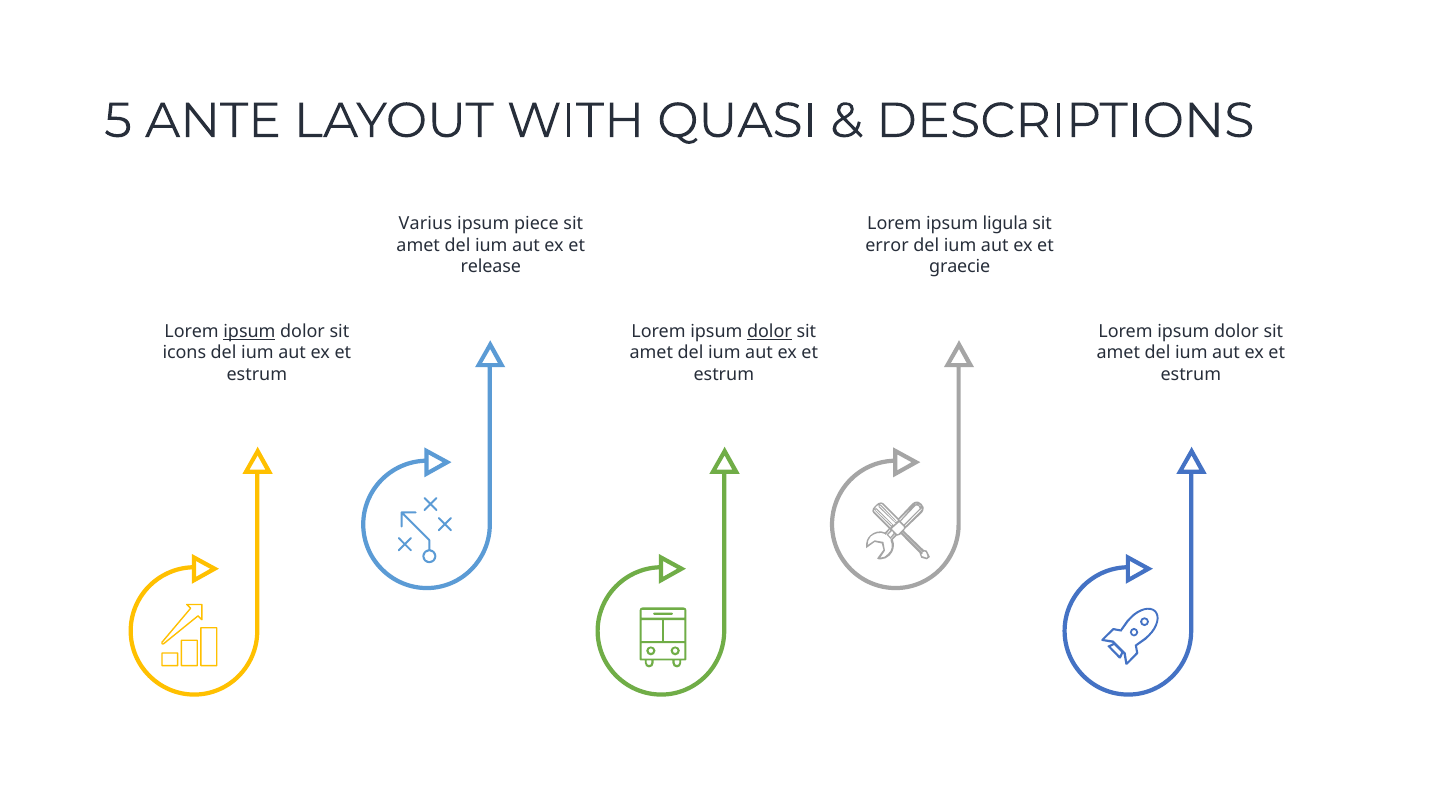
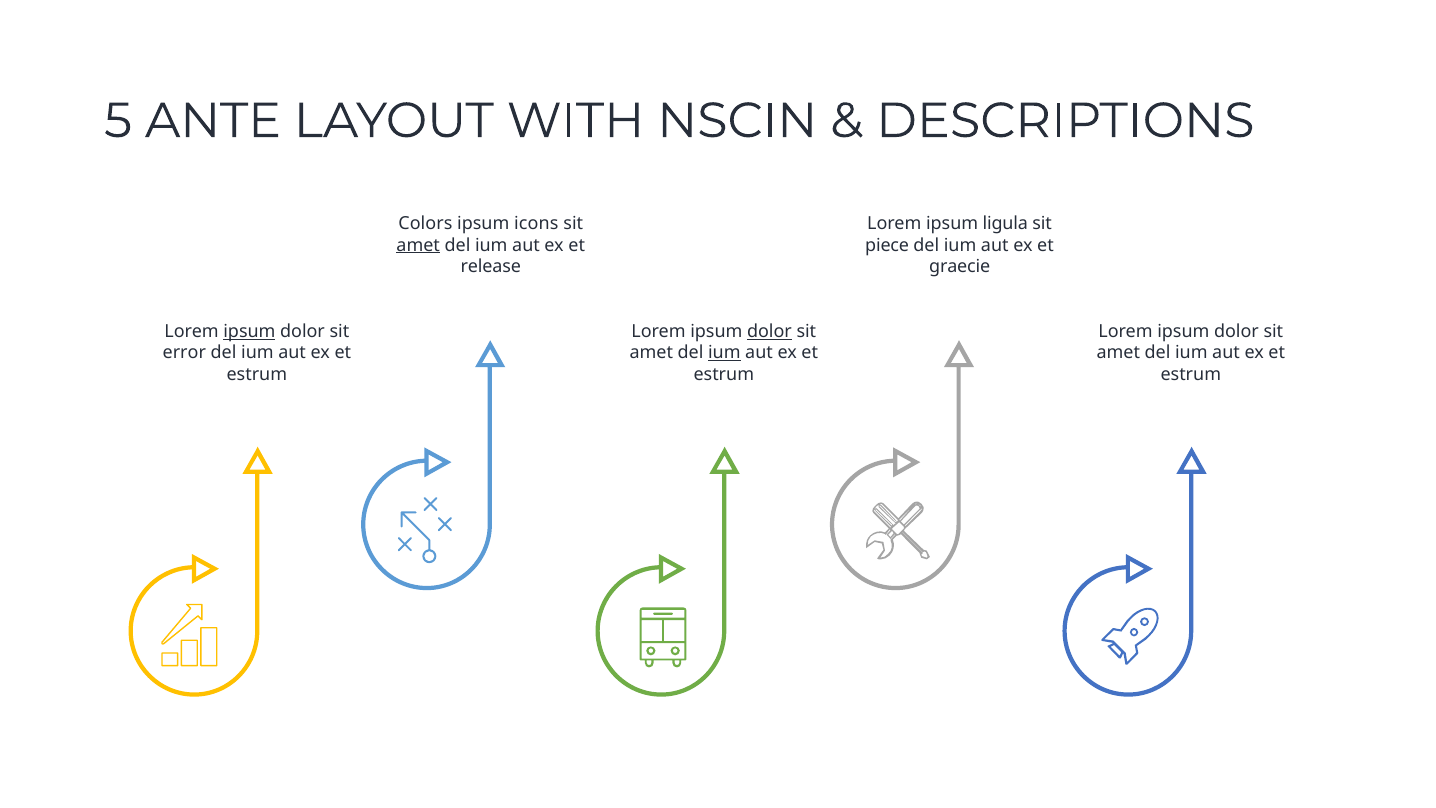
QUASI: QUASI -> NSCIN
Varius: Varius -> Colors
piece: piece -> icons
amet at (418, 245) underline: none -> present
error: error -> piece
icons: icons -> error
ium at (724, 353) underline: none -> present
